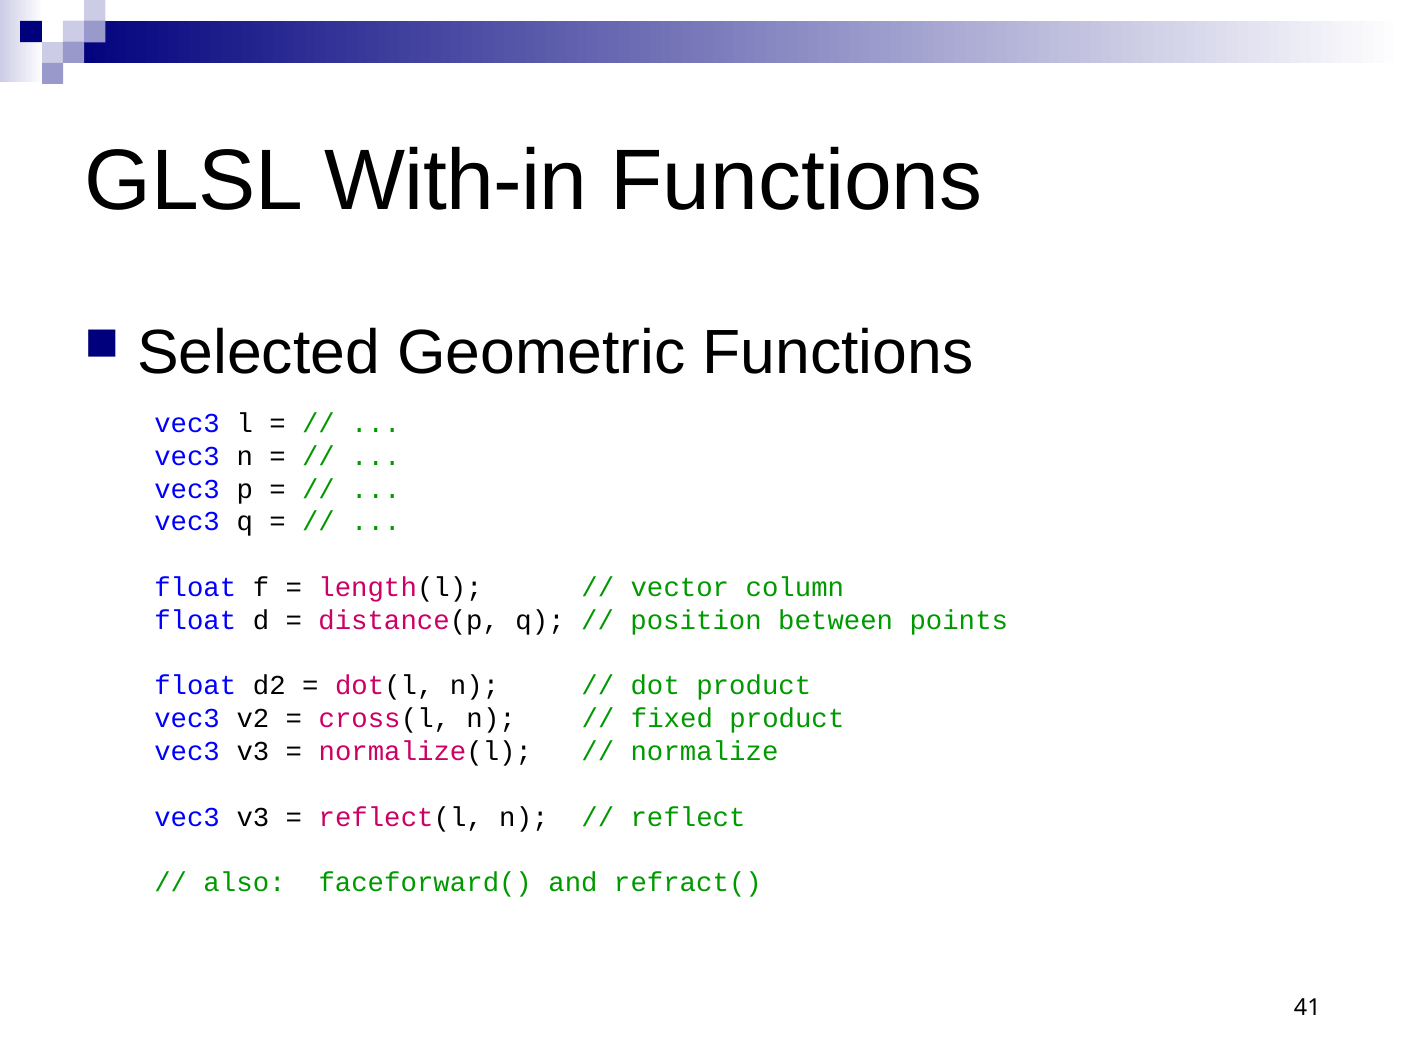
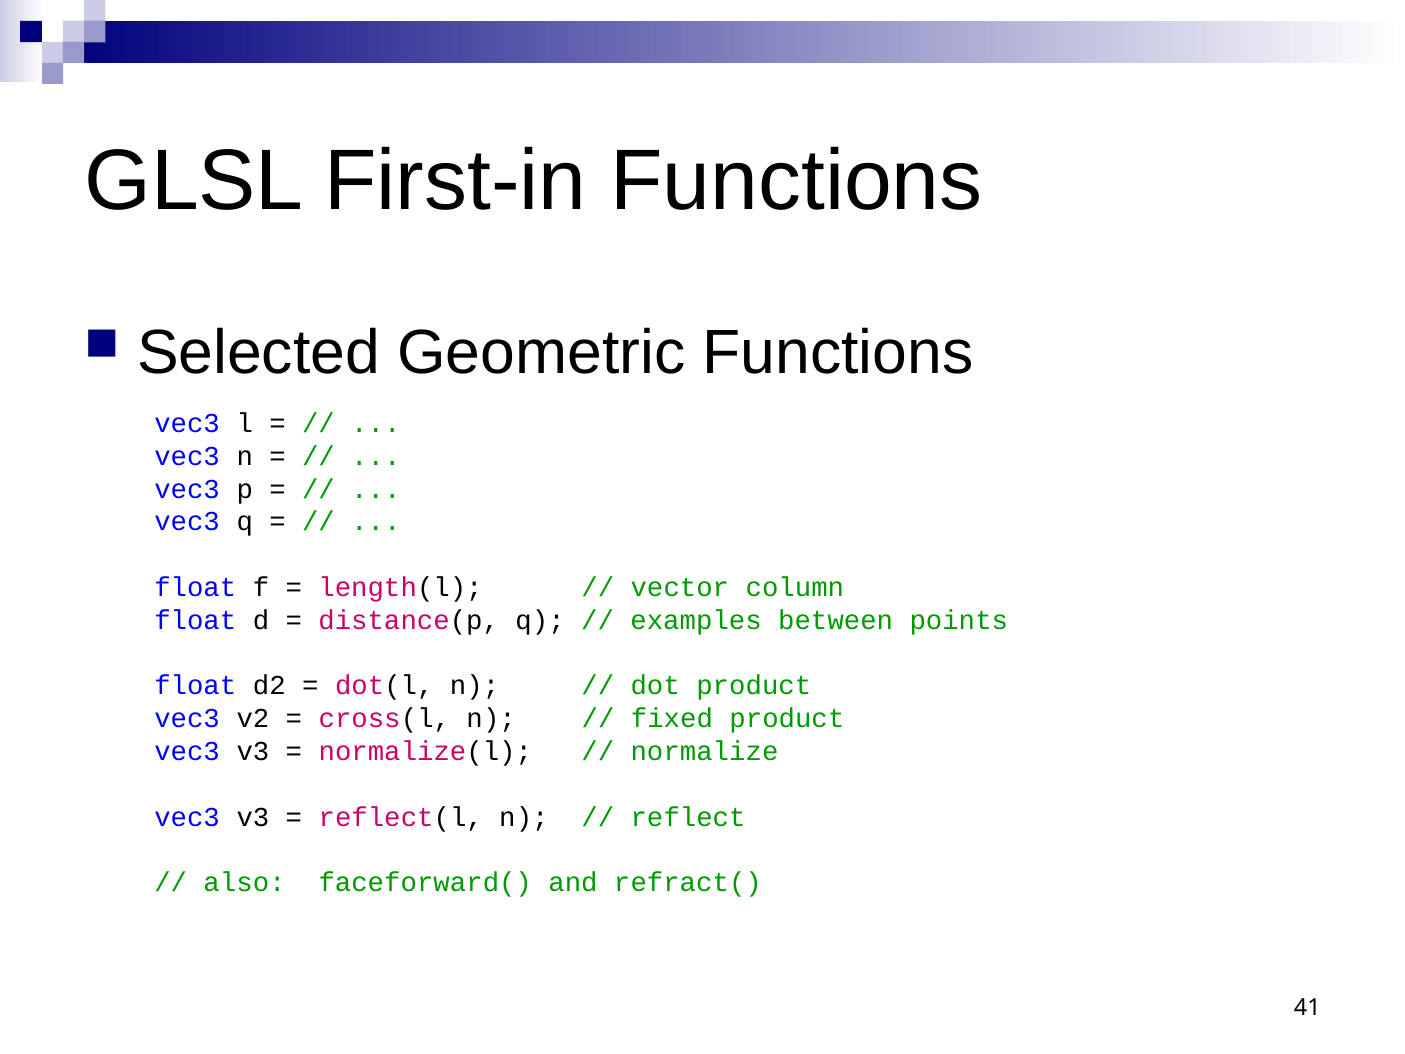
With-in: With-in -> First-in
position: position -> examples
